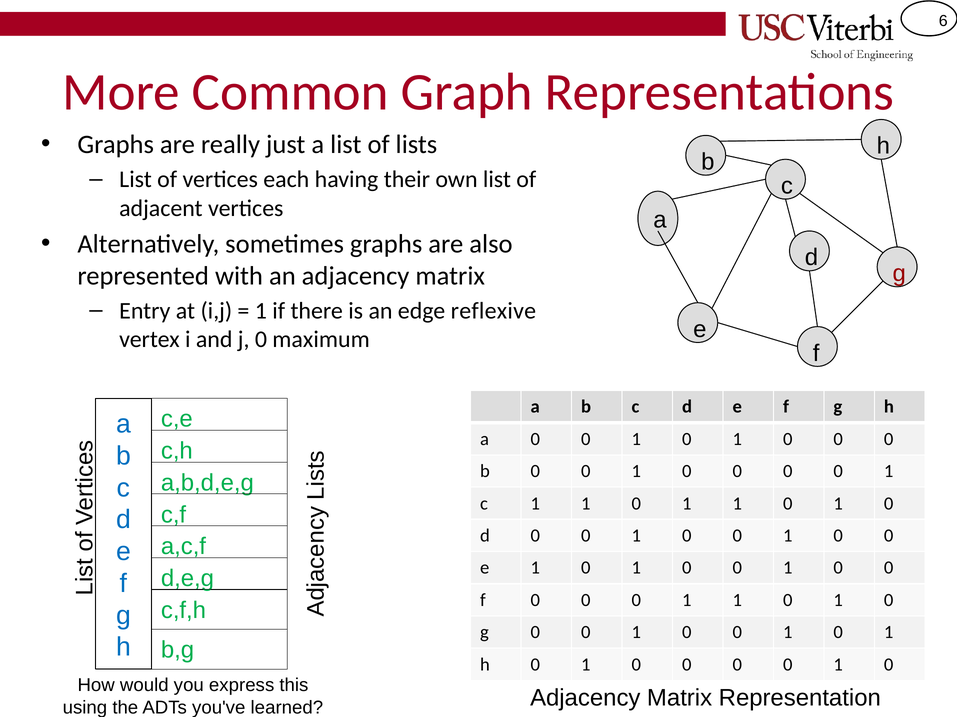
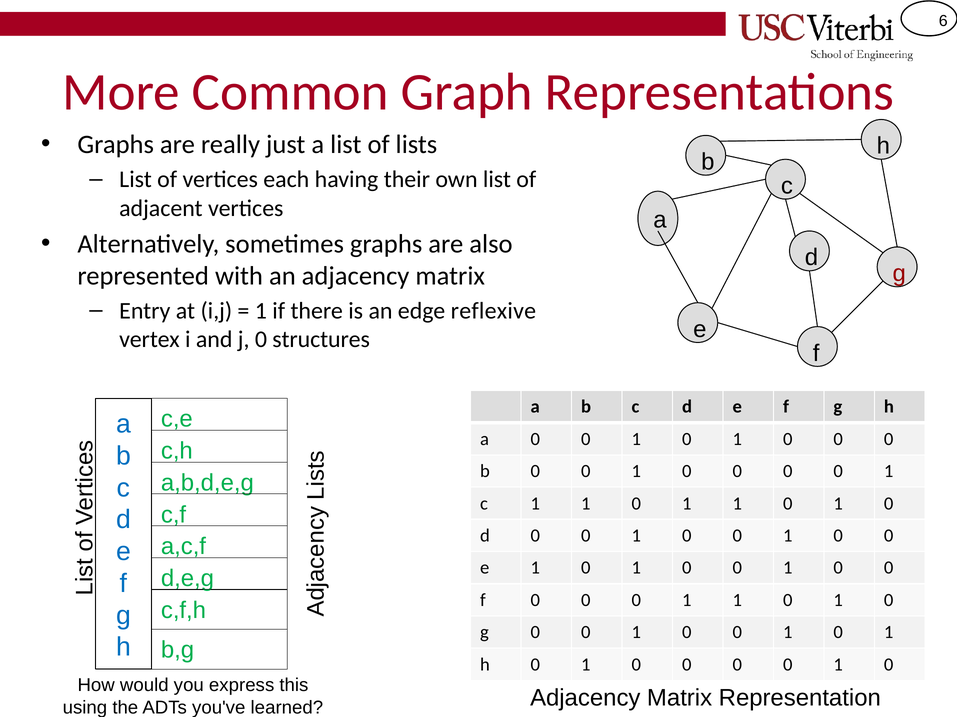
maximum: maximum -> structures
